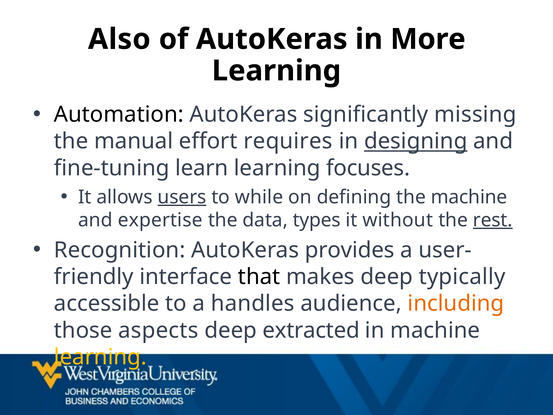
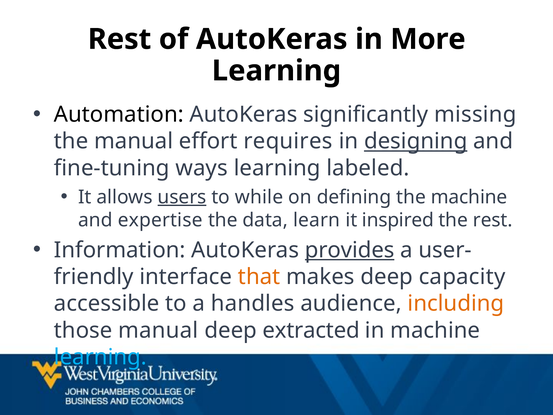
Also at (119, 39): Also -> Rest
learn: learn -> ways
focuses: focuses -> labeled
types: types -> learn
without: without -> inspired
rest at (493, 220) underline: present -> none
Recognition: Recognition -> Information
provides underline: none -> present
that colour: black -> orange
typically: typically -> capacity
those aspects: aspects -> manual
learning at (100, 357) colour: yellow -> light blue
